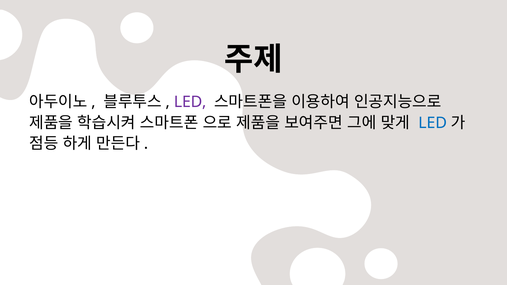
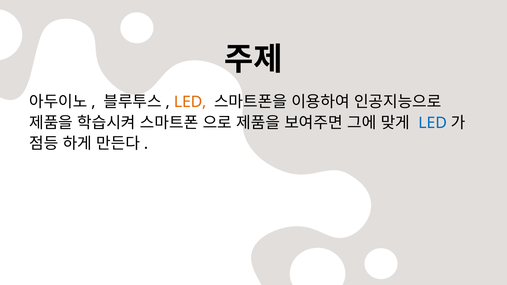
LED at (190, 102) colour: purple -> orange
